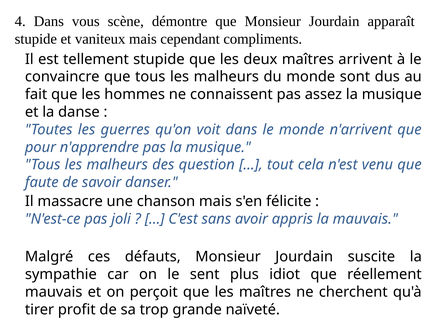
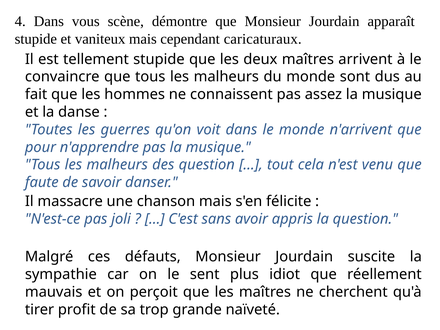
compliments: compliments -> caricaturaux
la mauvais: mauvais -> question
